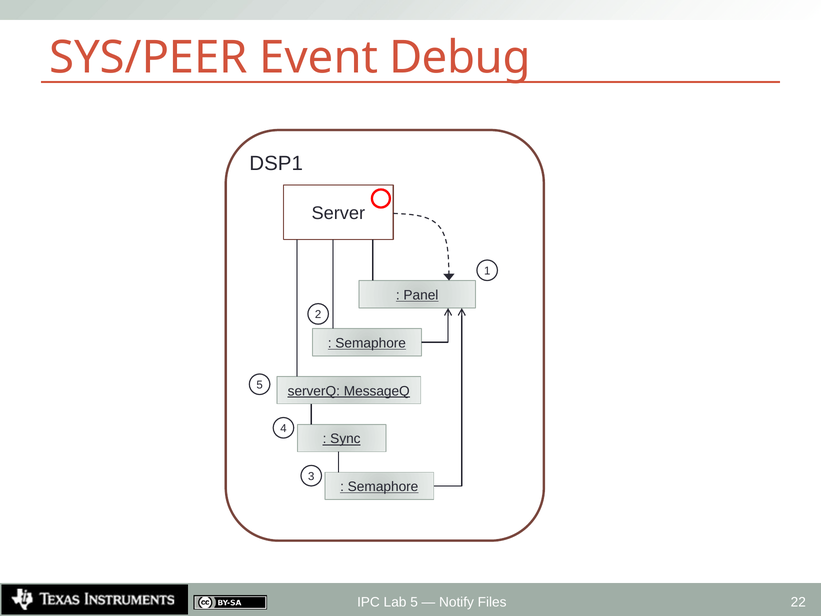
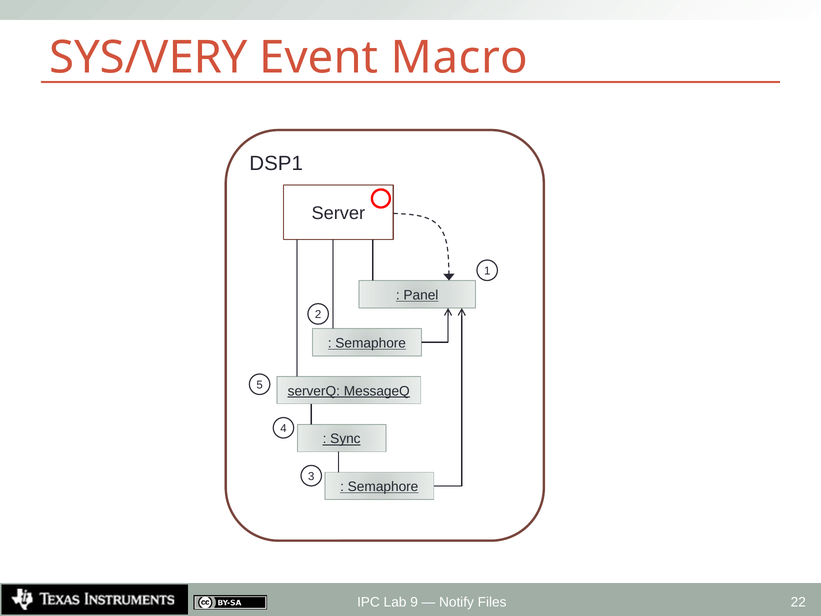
SYS/PEER: SYS/PEER -> SYS/VERY
Debug: Debug -> Macro
Lab 5: 5 -> 9
